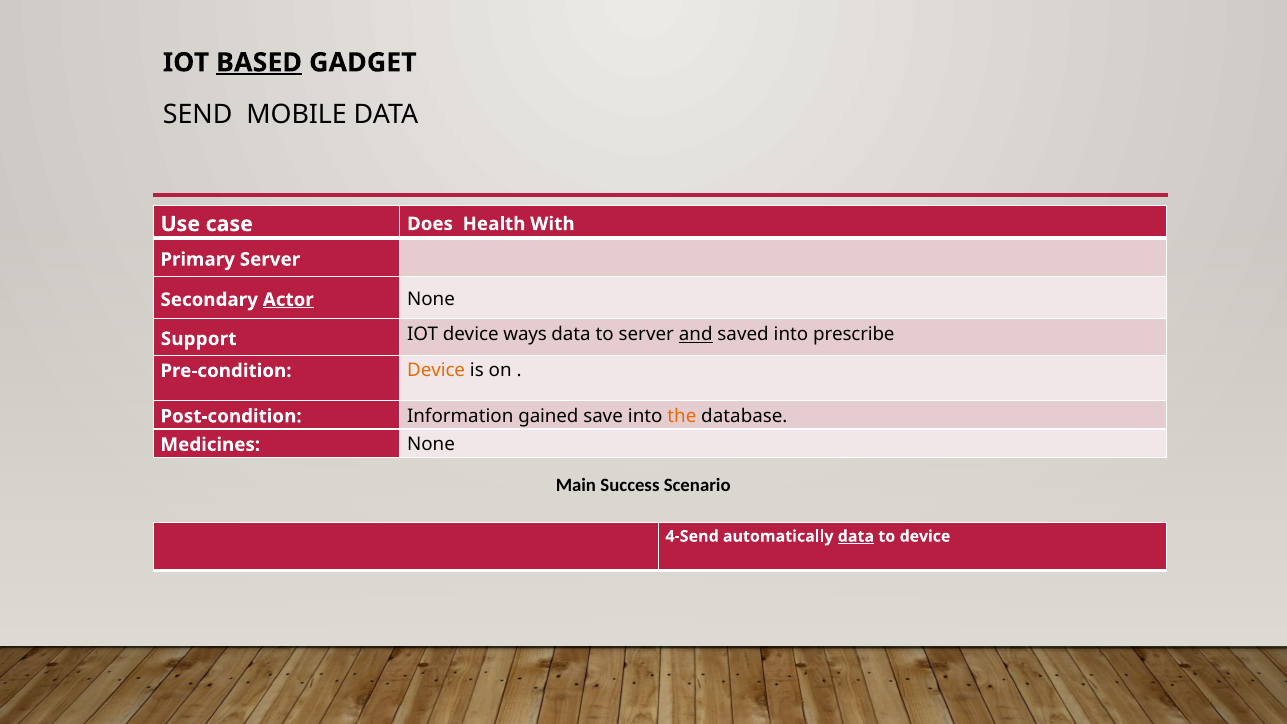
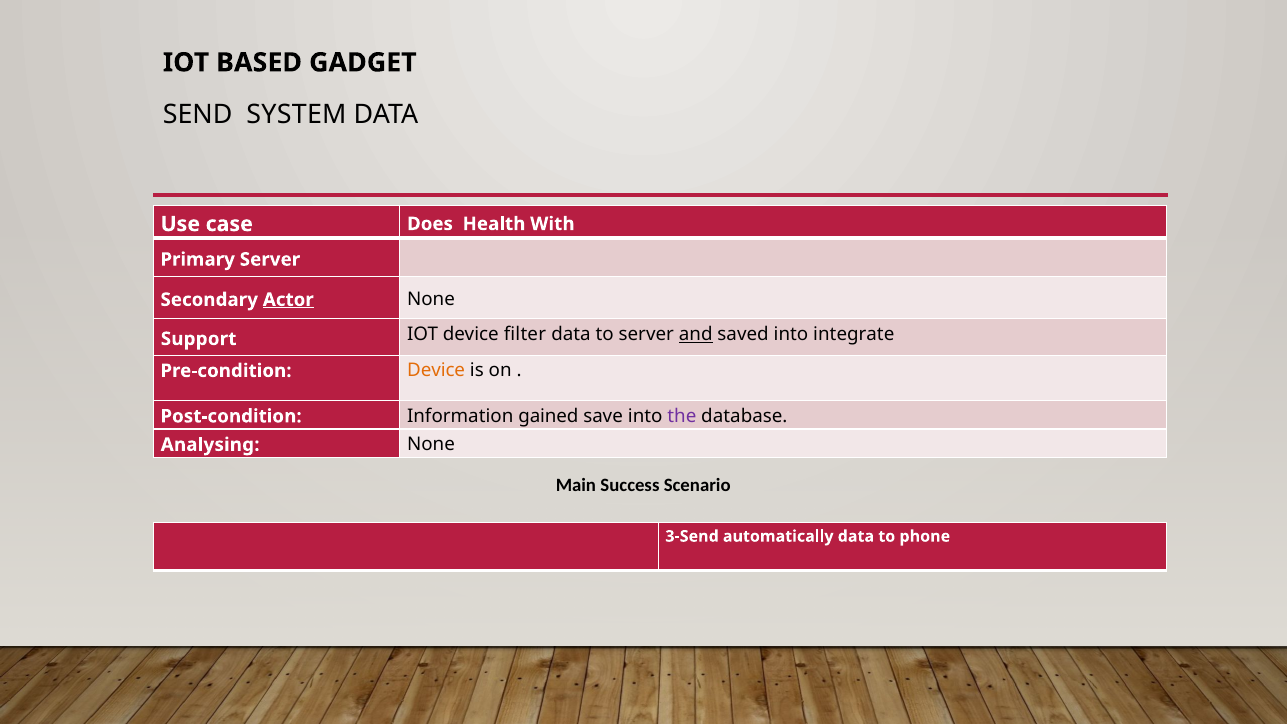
BASED underline: present -> none
MOBILE: MOBILE -> SYSTEM
ways: ways -> filter
prescribe: prescribe -> integrate
the colour: orange -> purple
Medicines: Medicines -> Analysing
4-Send: 4-Send -> 3-Send
data at (856, 536) underline: present -> none
to device: device -> phone
